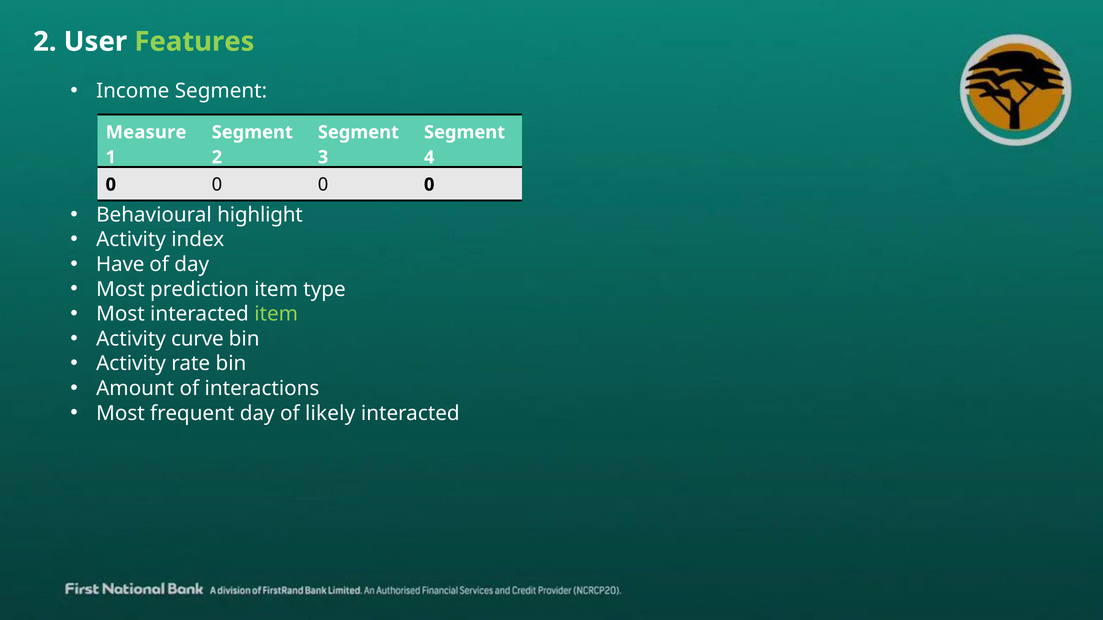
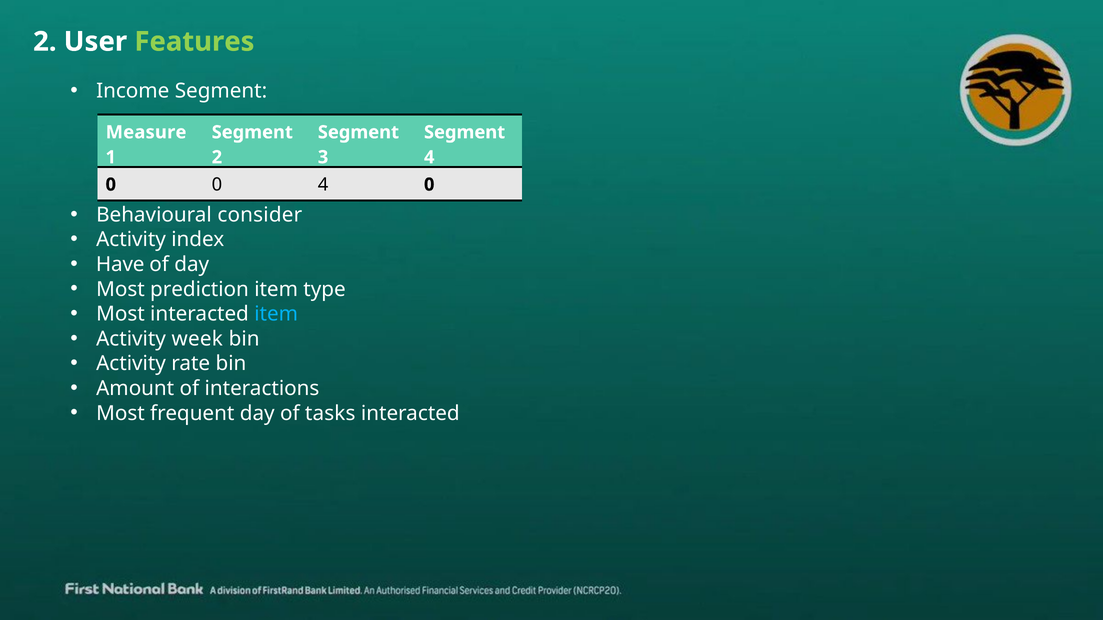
0 at (323, 185): 0 -> 4
highlight: highlight -> consider
item at (276, 314) colour: light green -> light blue
curve: curve -> week
likely: likely -> tasks
